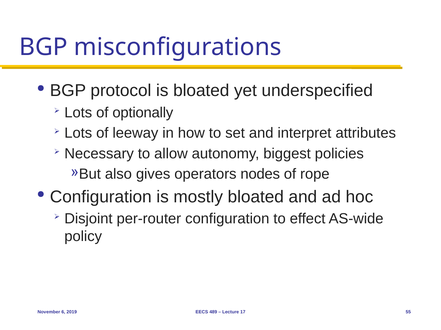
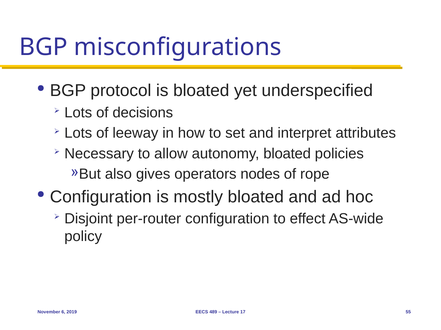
optionally: optionally -> decisions
autonomy biggest: biggest -> bloated
